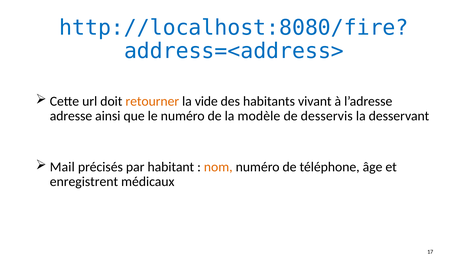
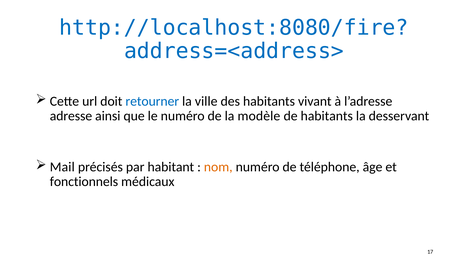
retourner colour: orange -> blue
vide: vide -> ville
de desservis: desservis -> habitants
enregistrent: enregistrent -> fonctionnels
